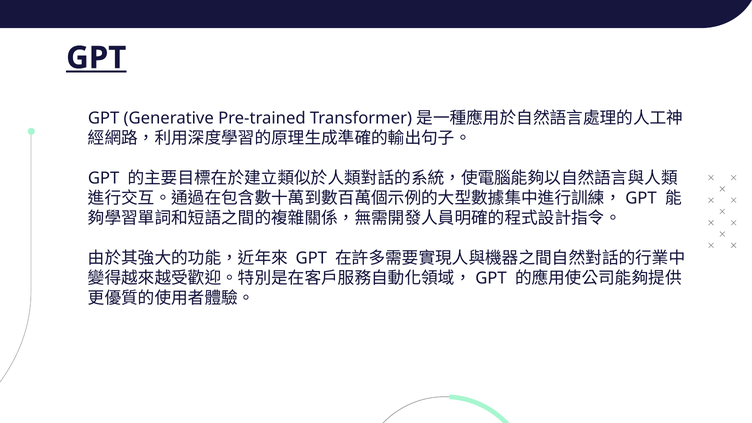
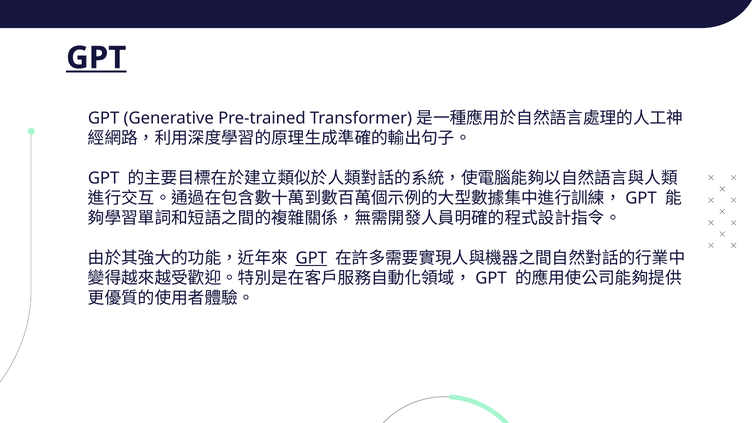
GPT at (311, 258) underline: none -> present
